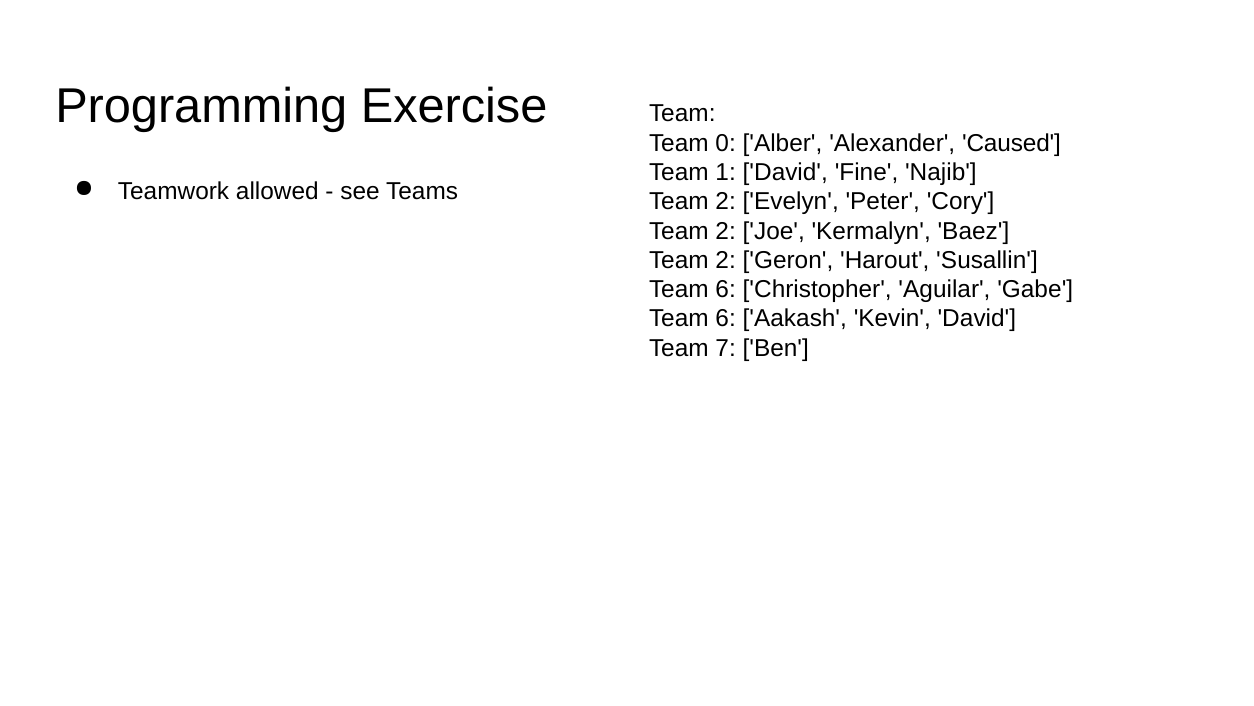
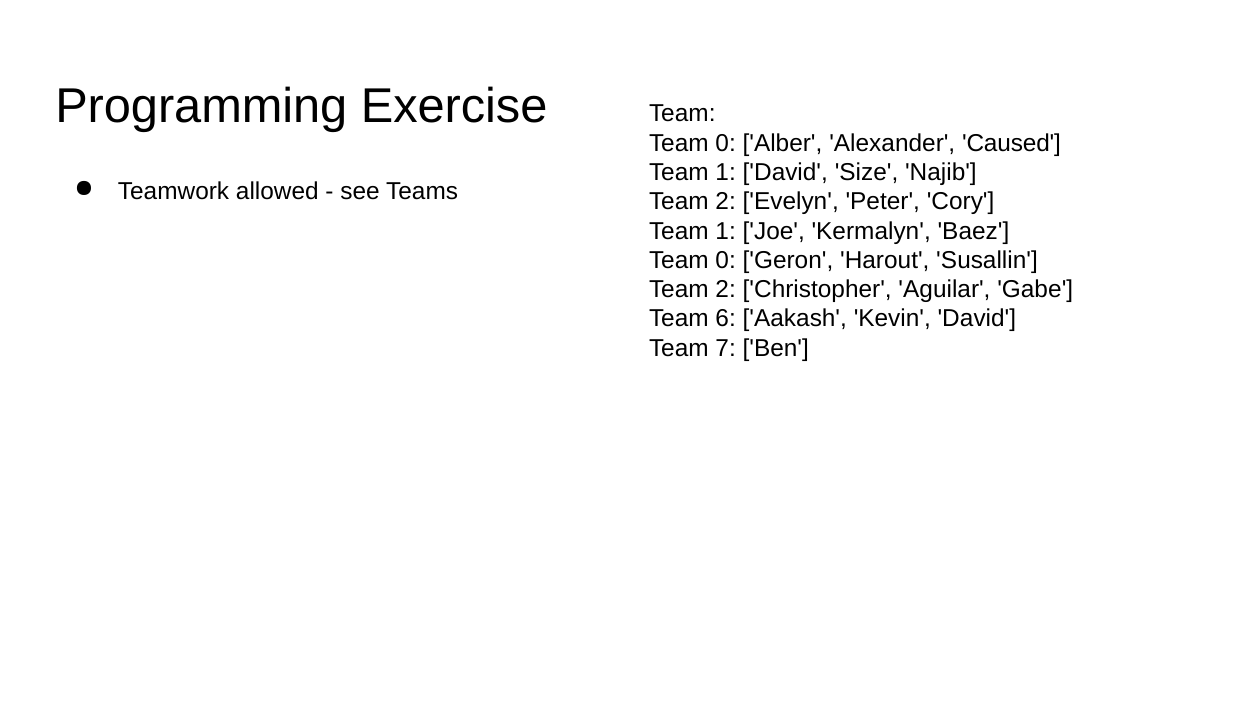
Fine: Fine -> Size
2 at (726, 231): 2 -> 1
2 at (726, 260): 2 -> 0
6 at (726, 289): 6 -> 2
